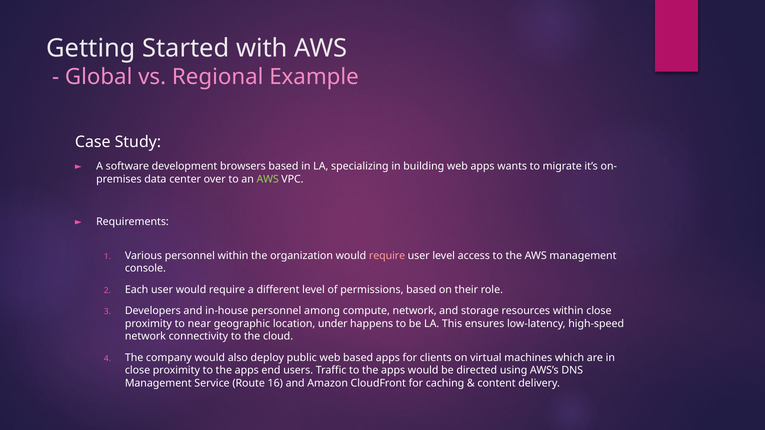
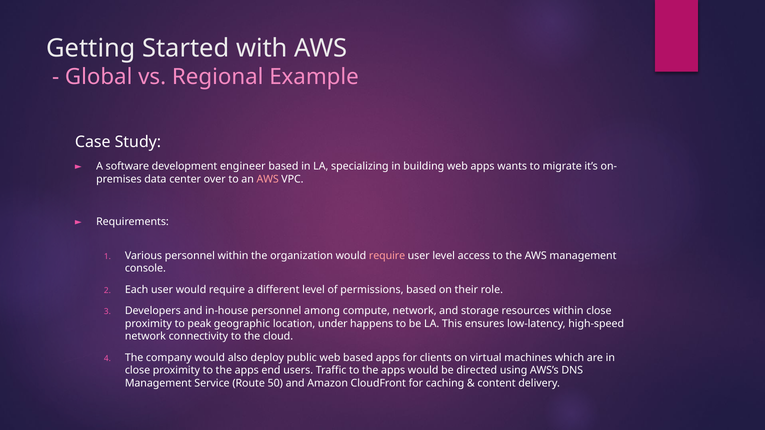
browsers: browsers -> engineer
AWS at (268, 179) colour: light green -> pink
near: near -> peak
16: 16 -> 50
